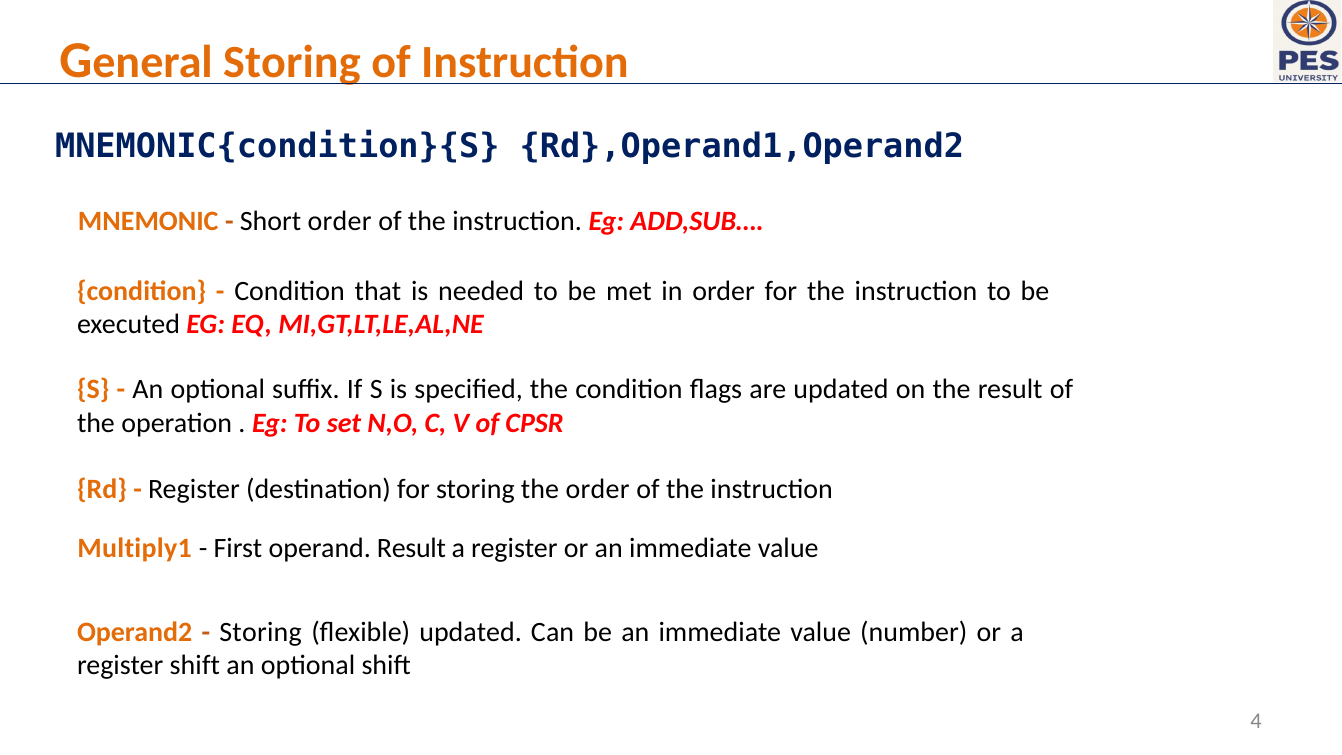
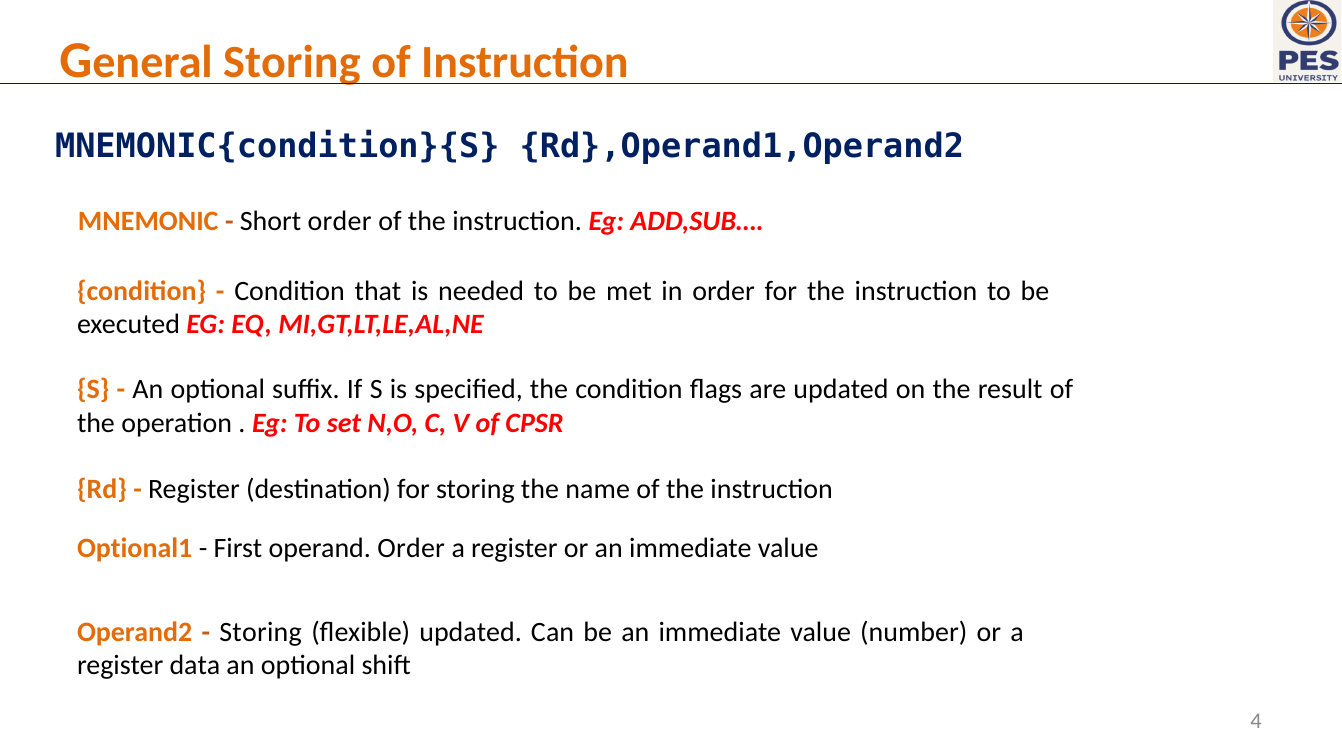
the order: order -> name
Multiply1: Multiply1 -> Optional1
operand Result: Result -> Order
register shift: shift -> data
